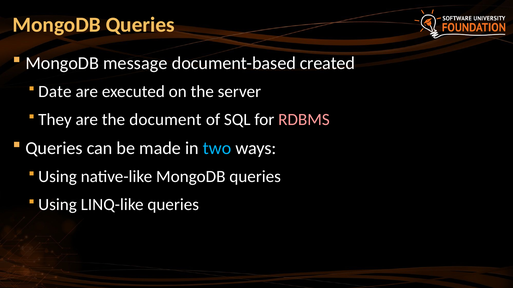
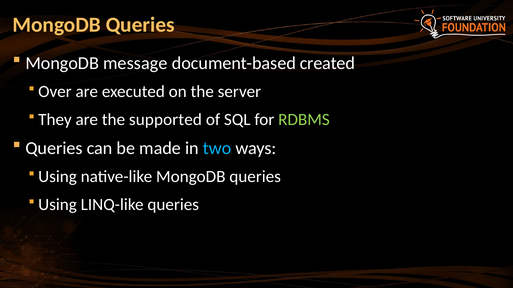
Date: Date -> Over
document: document -> supported
RDBMS colour: pink -> light green
